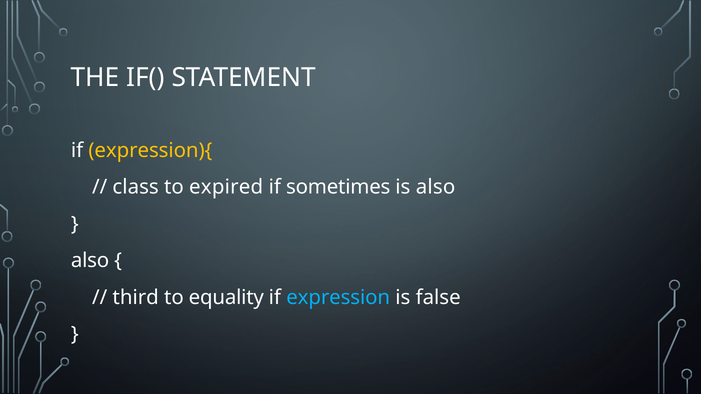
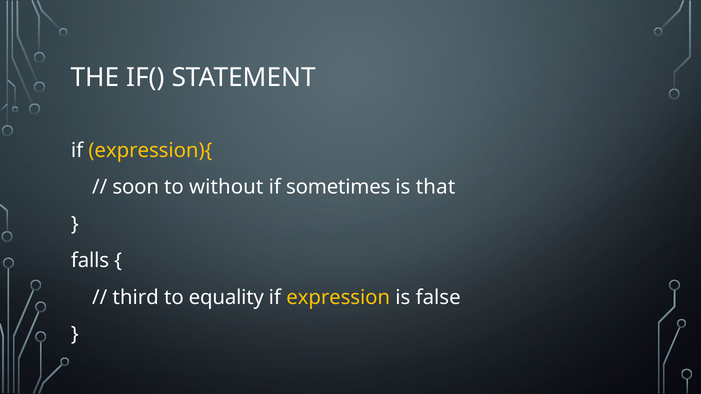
class: class -> soon
expired: expired -> without
is also: also -> that
also at (90, 261): also -> falls
expression colour: light blue -> yellow
